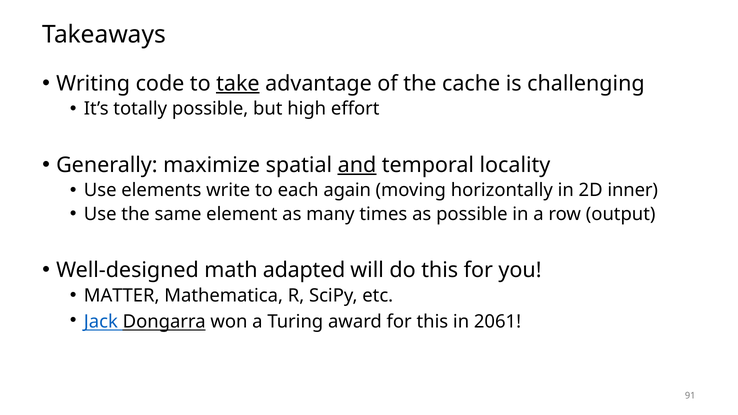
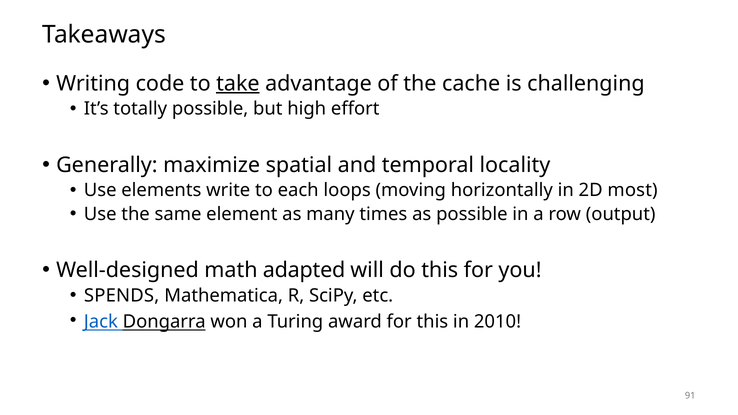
and underline: present -> none
again: again -> loops
inner: inner -> most
MATTER: MATTER -> SPENDS
2061: 2061 -> 2010
